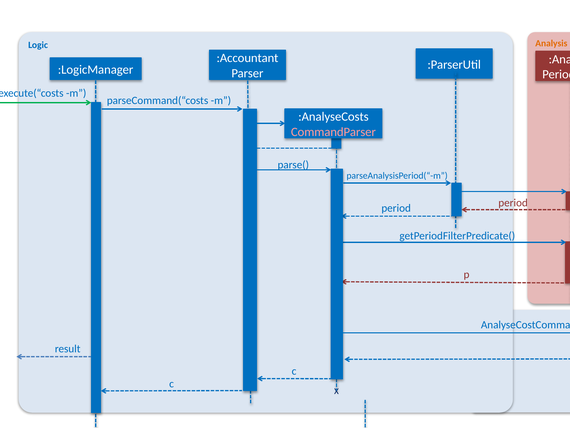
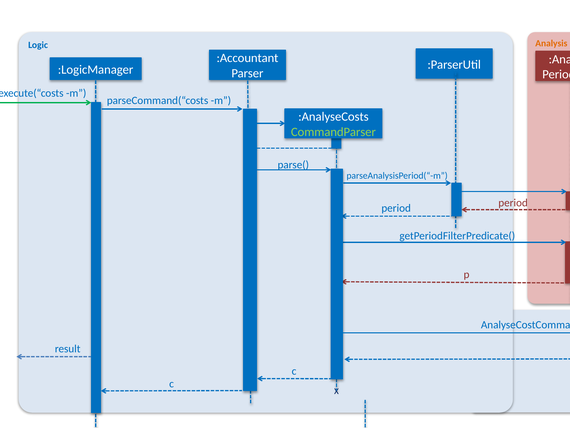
CommandParser colour: pink -> light green
